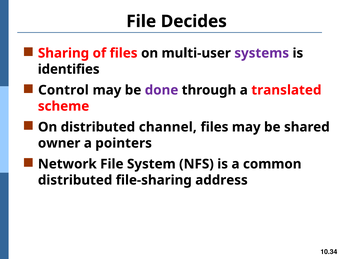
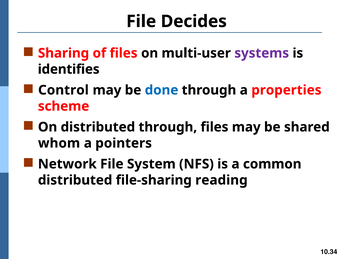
done colour: purple -> blue
translated: translated -> properties
distributed channel: channel -> through
owner: owner -> whom
address: address -> reading
